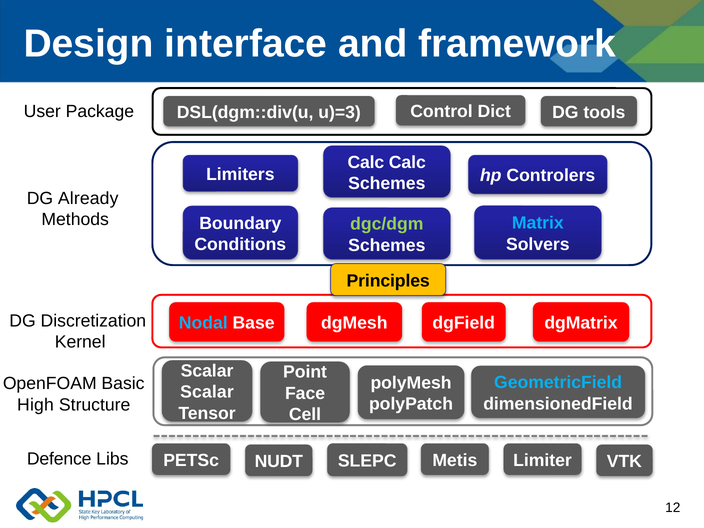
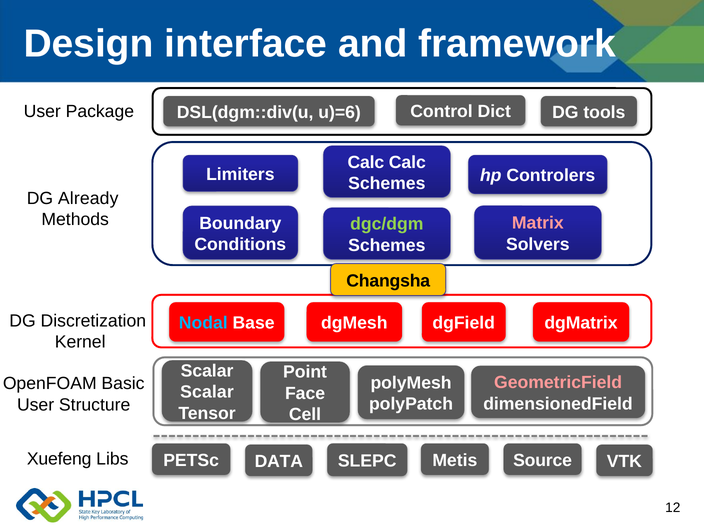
u)=3: u)=3 -> u)=6
Matrix colour: light blue -> pink
Principles: Principles -> Changsha
GeometricField colour: light blue -> pink
High at (35, 405): High -> User
Defence: Defence -> Xuefeng
NUDT: NUDT -> DATA
Limiter: Limiter -> Source
